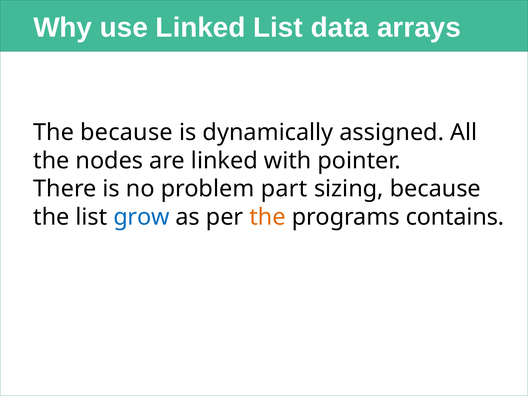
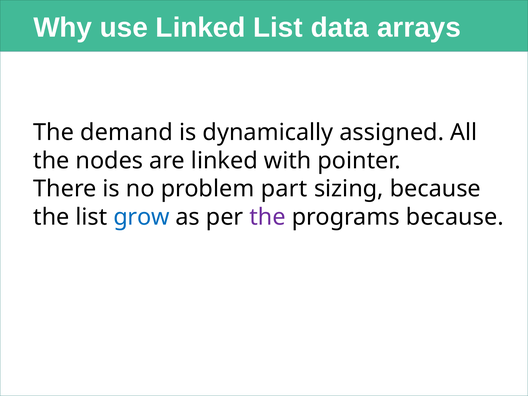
The because: because -> demand
the at (268, 217) colour: orange -> purple
programs contains: contains -> because
